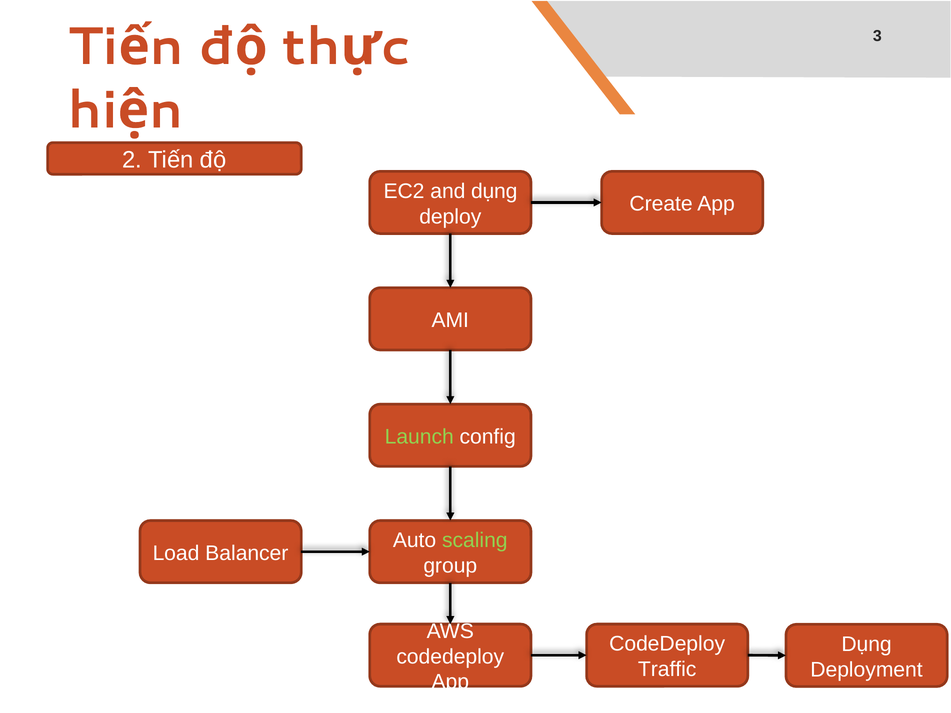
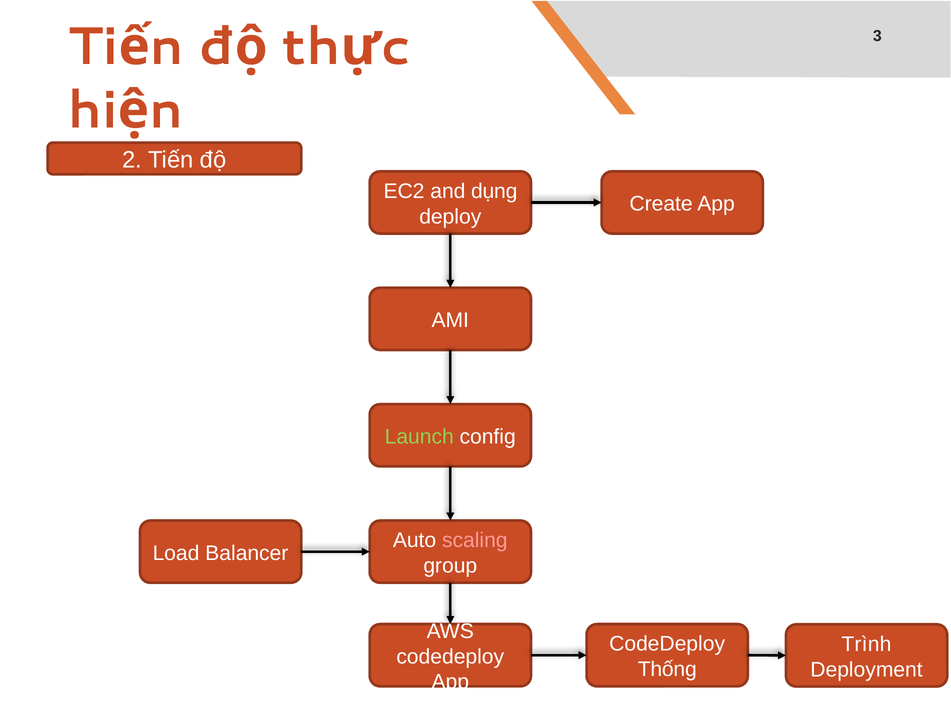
scaling colour: light green -> pink
Dụng at (867, 644): Dụng -> Trình
Traffic: Traffic -> Thống
